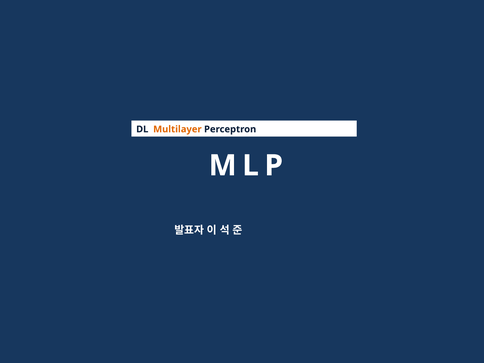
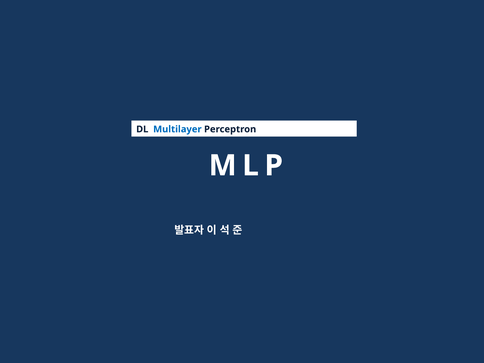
Multilayer colour: orange -> blue
